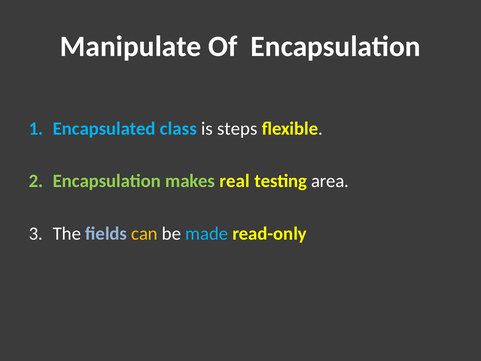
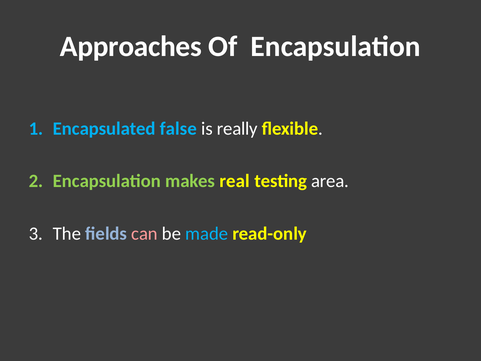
Manipulate: Manipulate -> Approaches
class: class -> false
steps: steps -> really
can colour: yellow -> pink
